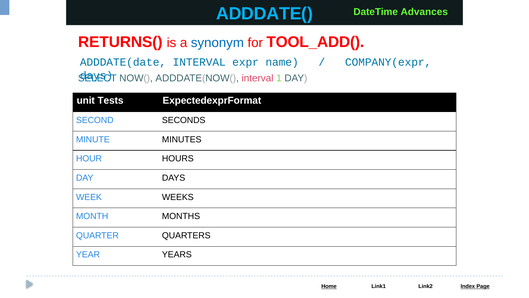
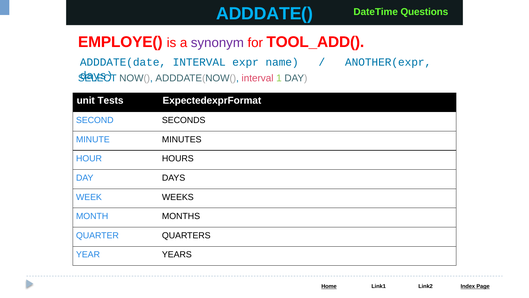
Advances: Advances -> Questions
RETURNS(: RETURNS( -> EMPLOYE(
synonym colour: blue -> purple
COMPANY(expr: COMPANY(expr -> ANOTHER(expr
